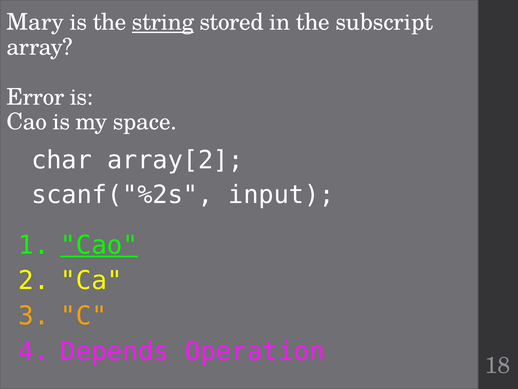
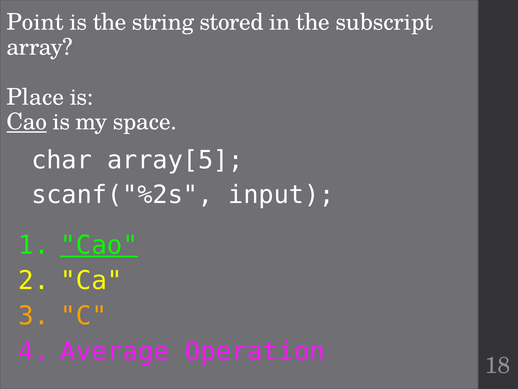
Mary: Mary -> Point
string underline: present -> none
Error: Error -> Place
Cao at (27, 122) underline: none -> present
array[2: array[2 -> array[5
Depends: Depends -> Average
